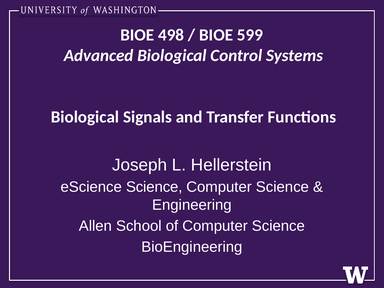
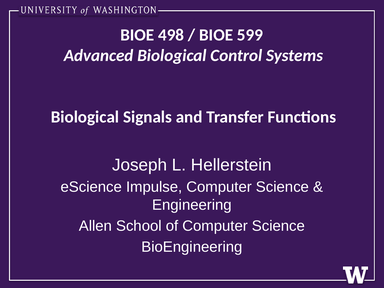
eScience Science: Science -> Impulse
